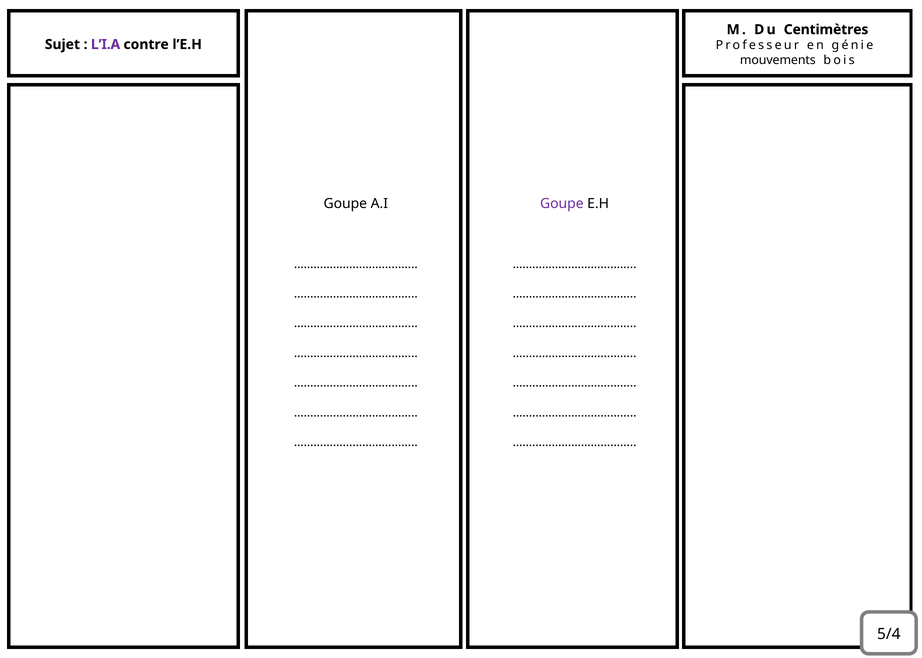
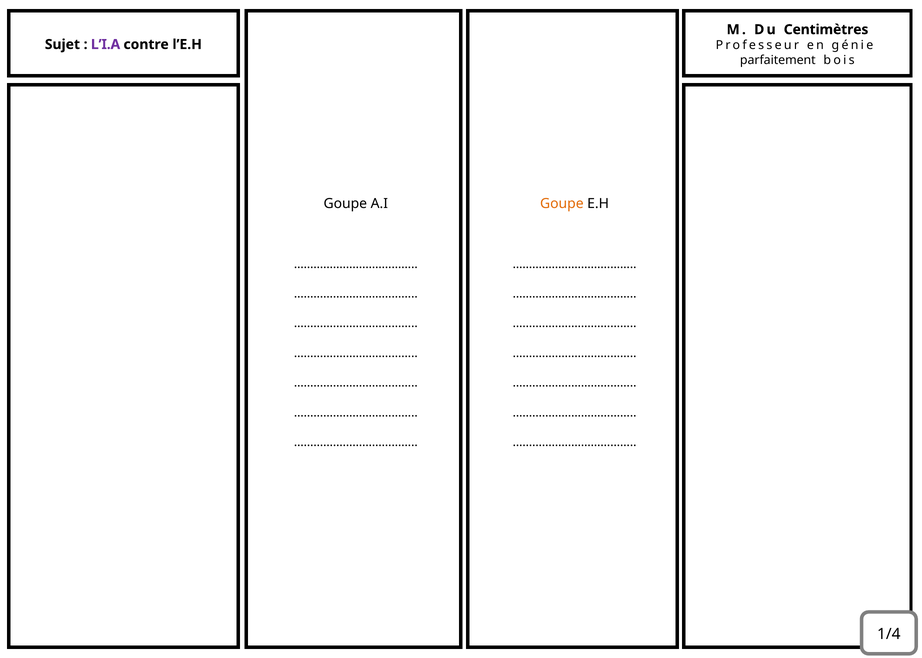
mouvements: mouvements -> parfaitement
Goupe at (562, 204) colour: purple -> orange
5/4: 5/4 -> 1/4
